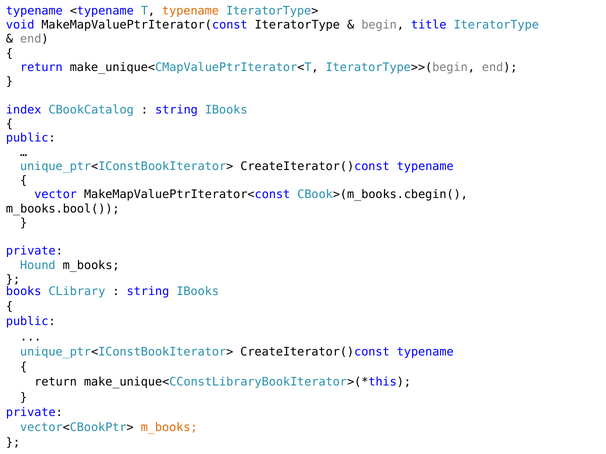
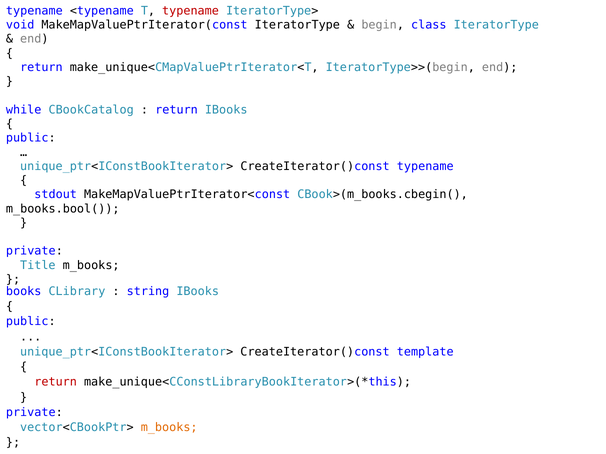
typename at (191, 11) colour: orange -> red
title: title -> class
index: index -> while
string at (177, 110): string -> return
vector: vector -> stdout
Hound: Hound -> Title
typename at (425, 352): typename -> template
return at (56, 382) colour: black -> red
